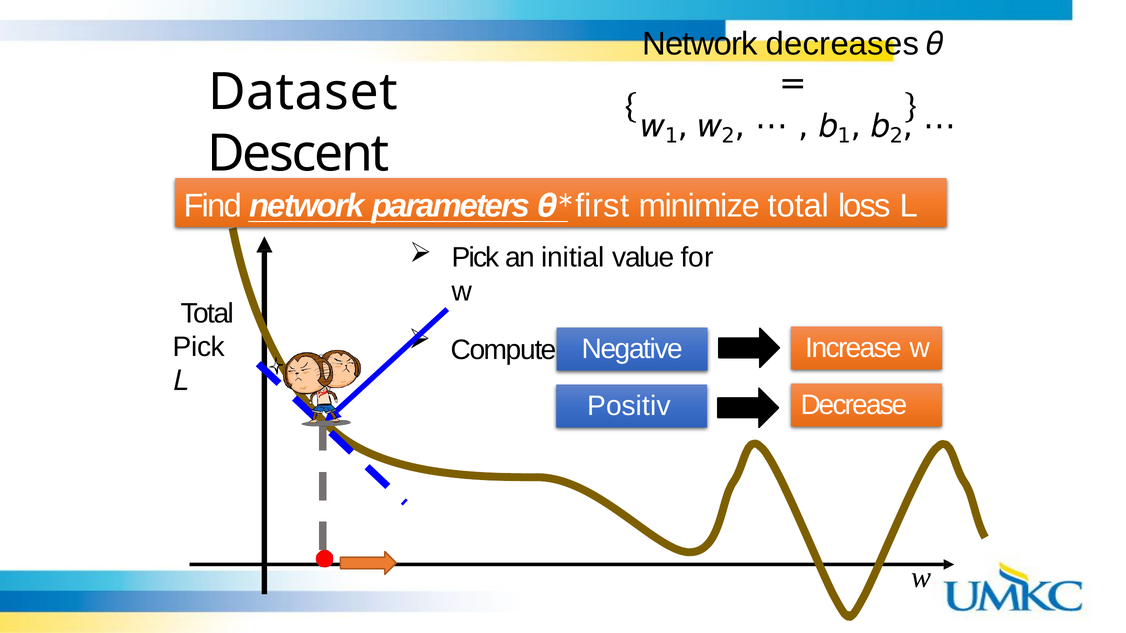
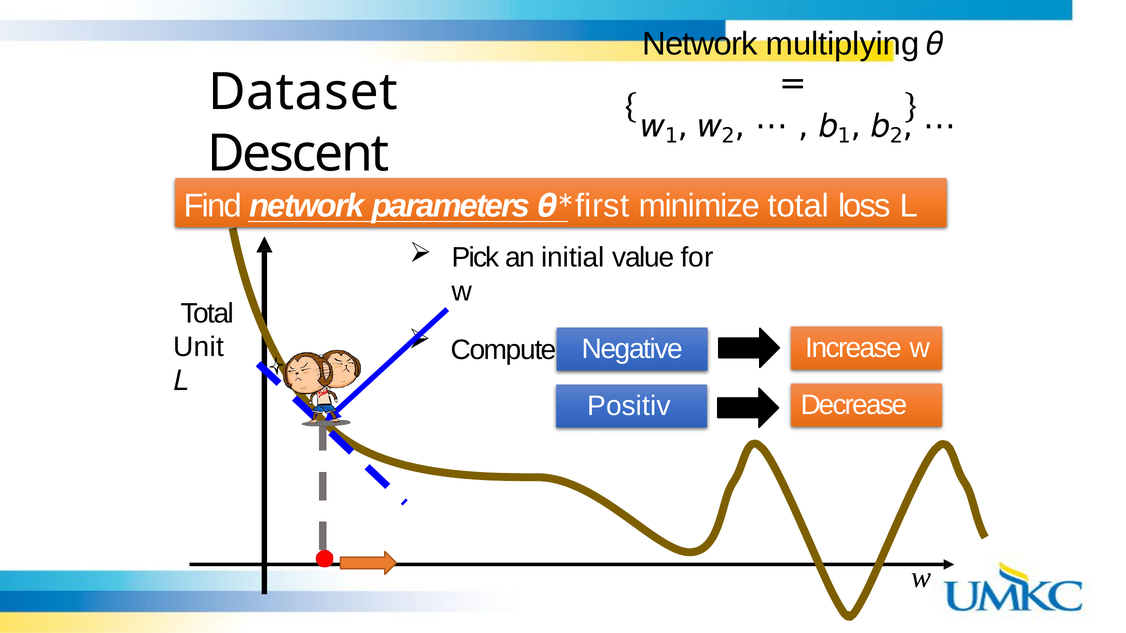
decreases: decreases -> multiplying
Pick at (199, 347): Pick -> Unit
